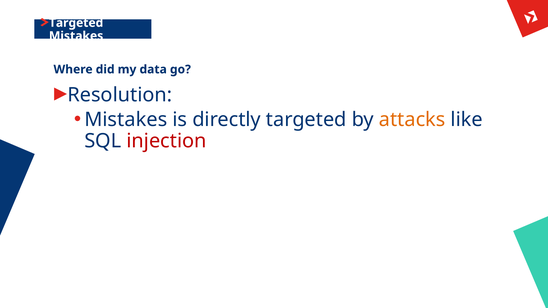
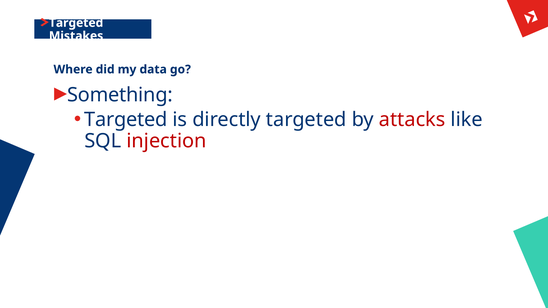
Resolution: Resolution -> Something
Mistakes at (126, 120): Mistakes -> Targeted
attacks colour: orange -> red
